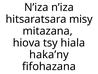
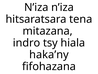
misy: misy -> tena
hiova: hiova -> indro
